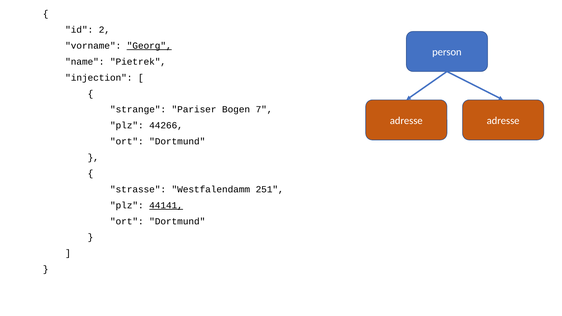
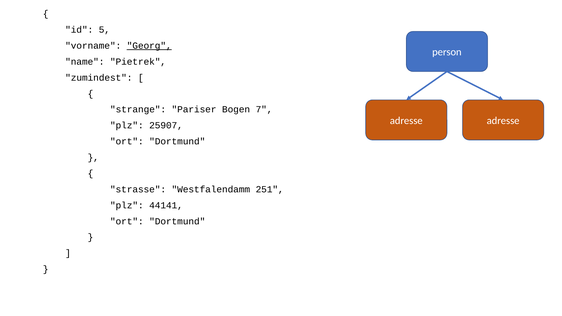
2: 2 -> 5
injection: injection -> zumindest
44266: 44266 -> 25907
44141 underline: present -> none
